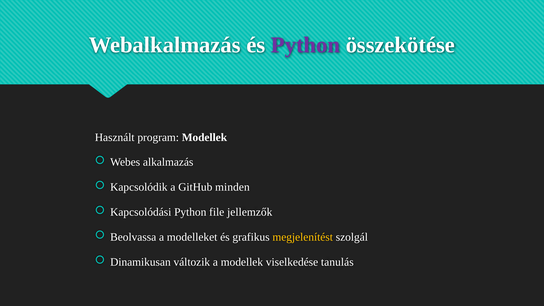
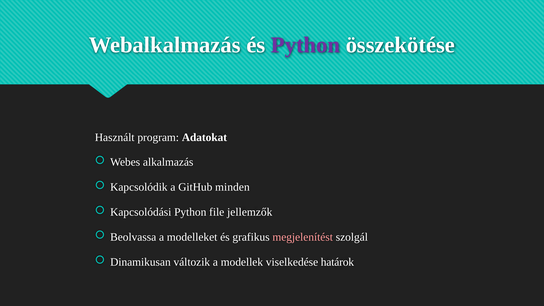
program Modellek: Modellek -> Adatokat
megjelenítést colour: yellow -> pink
tanulás: tanulás -> határok
